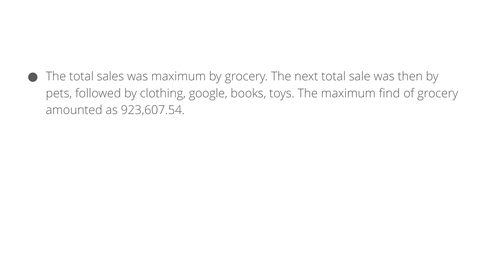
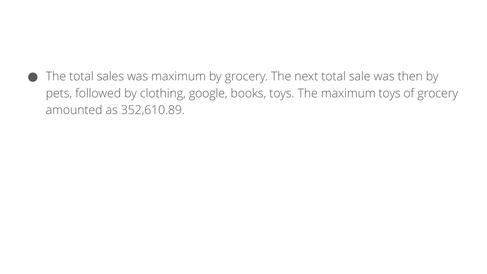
maximum find: find -> toys
923,607.54: 923,607.54 -> 352,610.89
